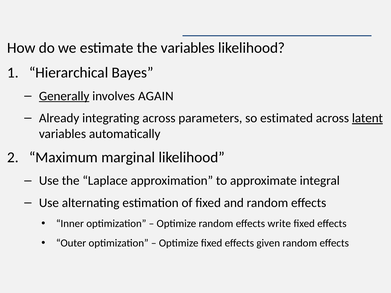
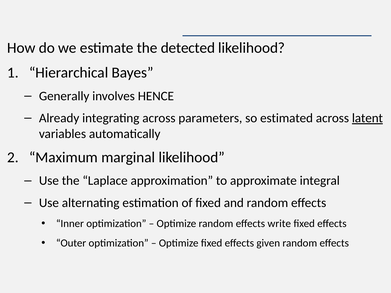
the variables: variables -> detected
Generally underline: present -> none
AGAIN: AGAIN -> HENCE
